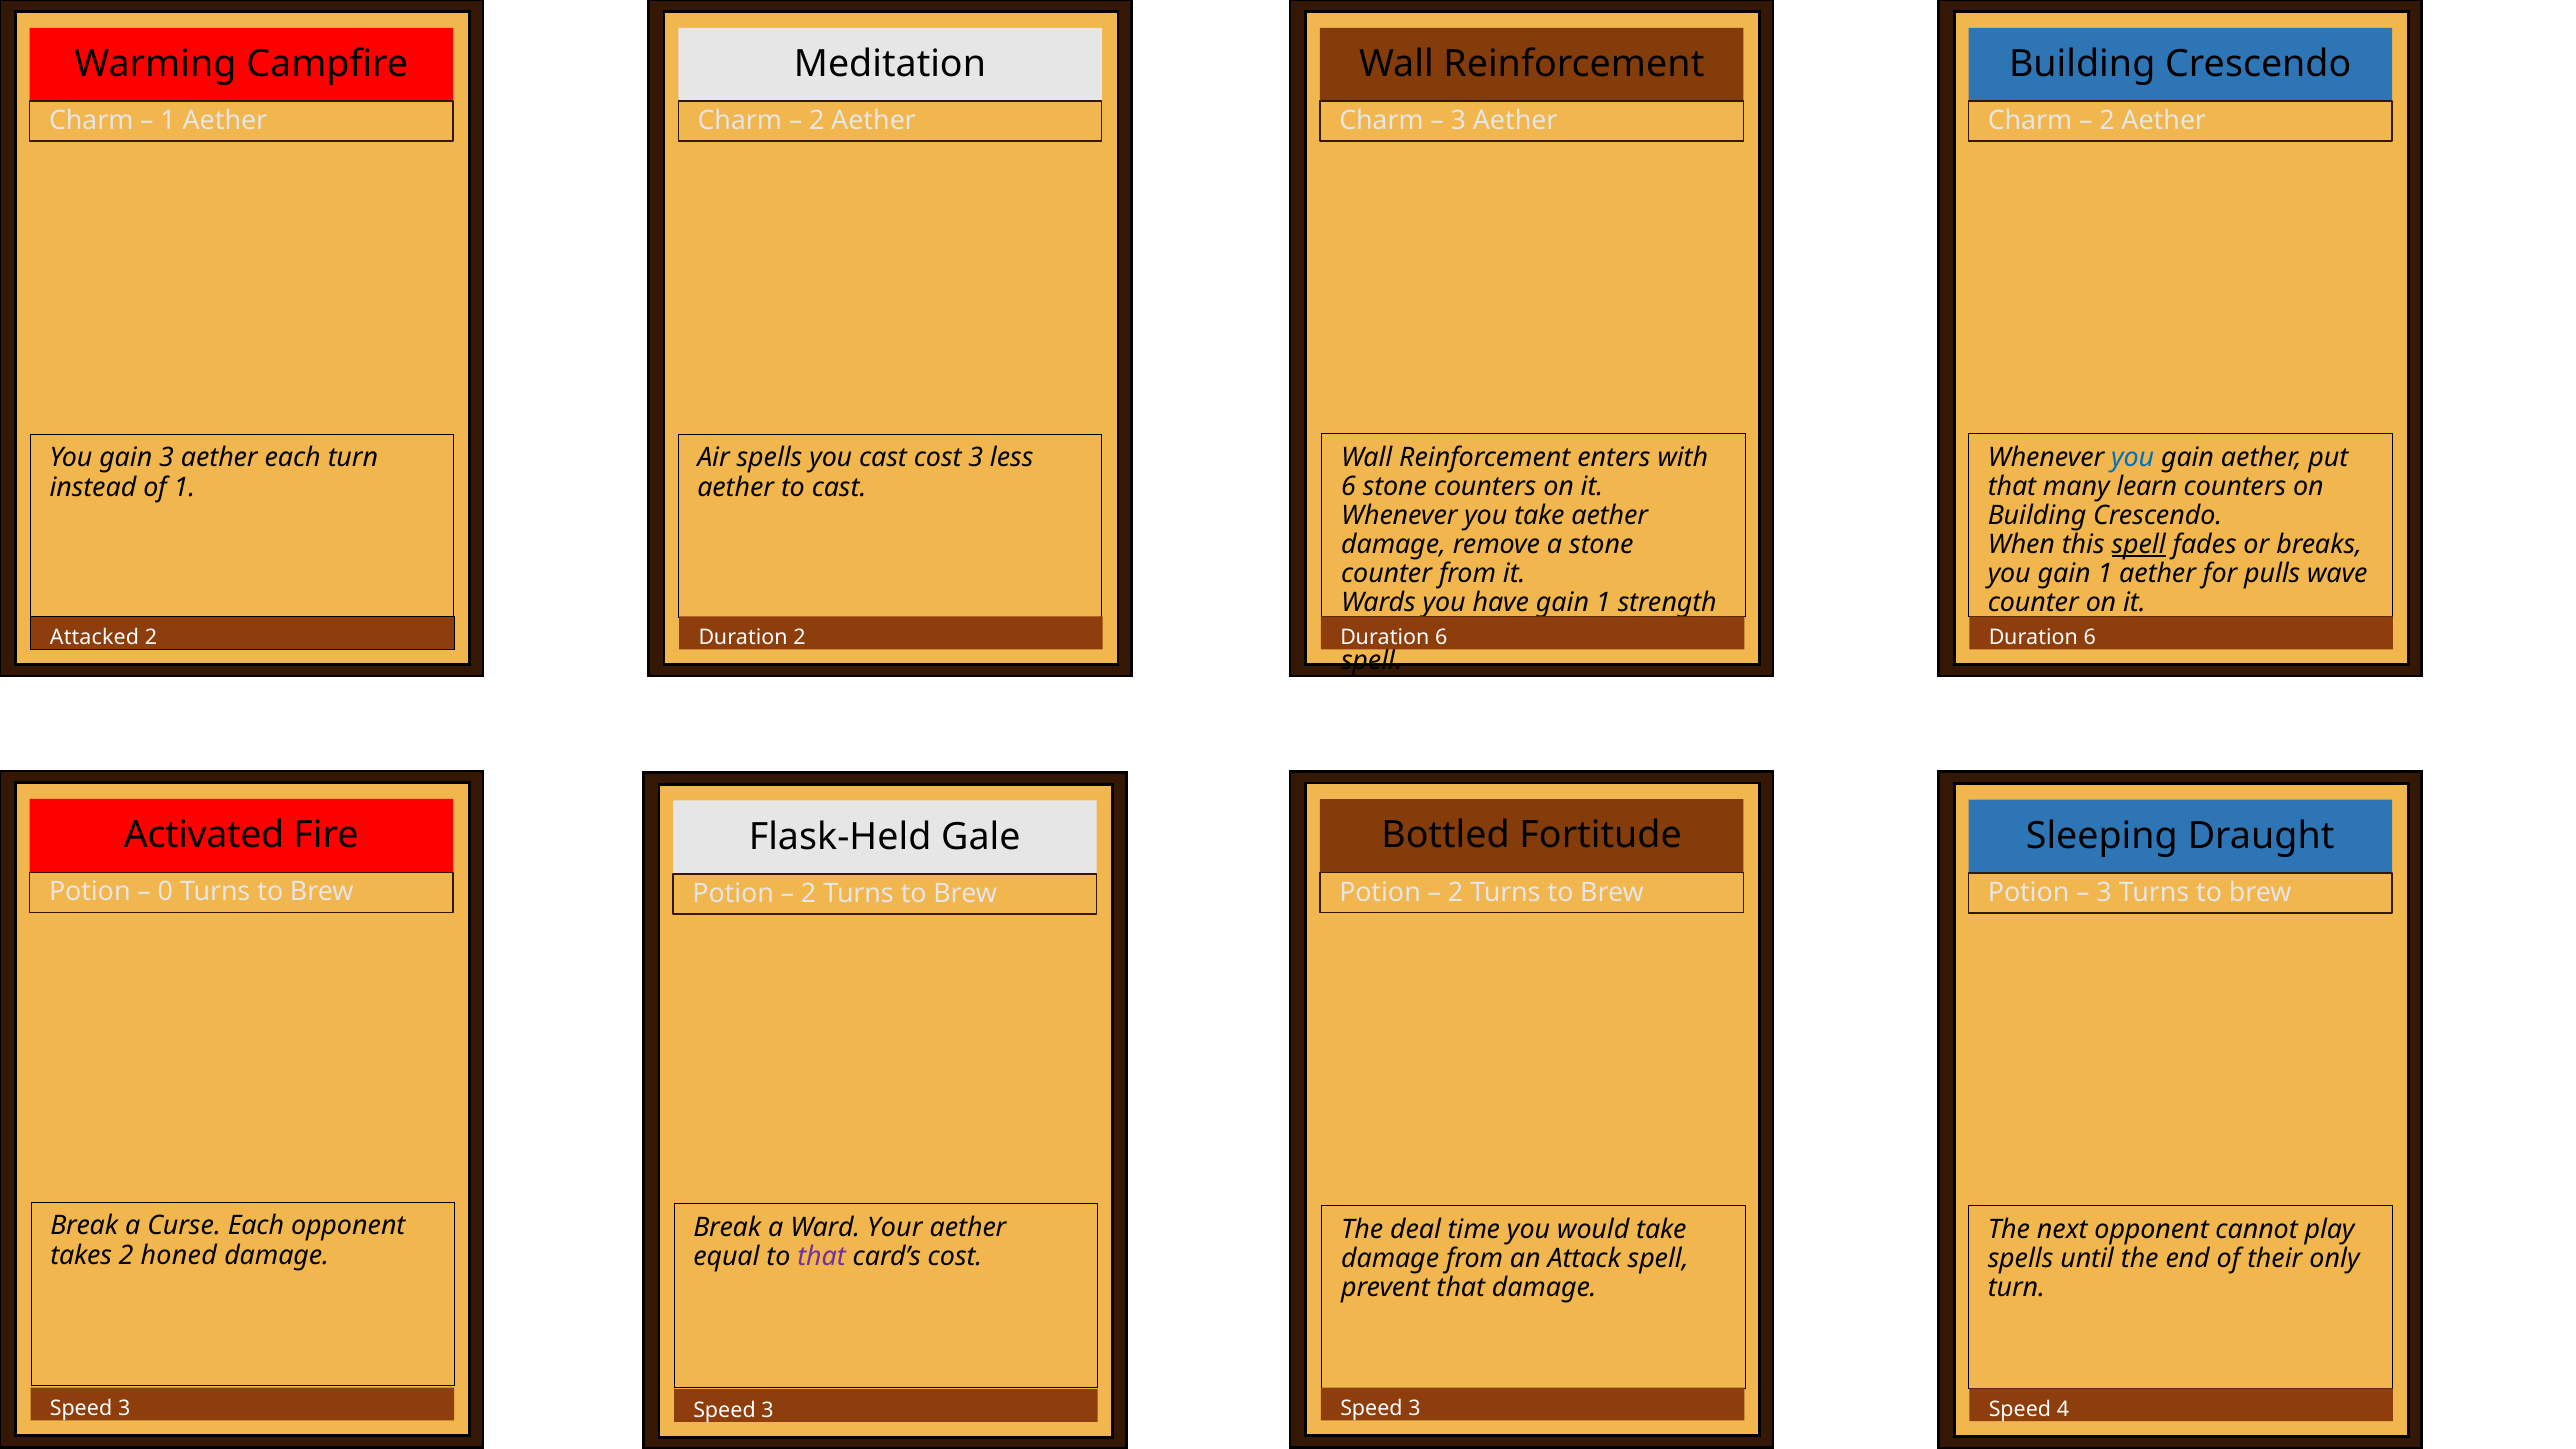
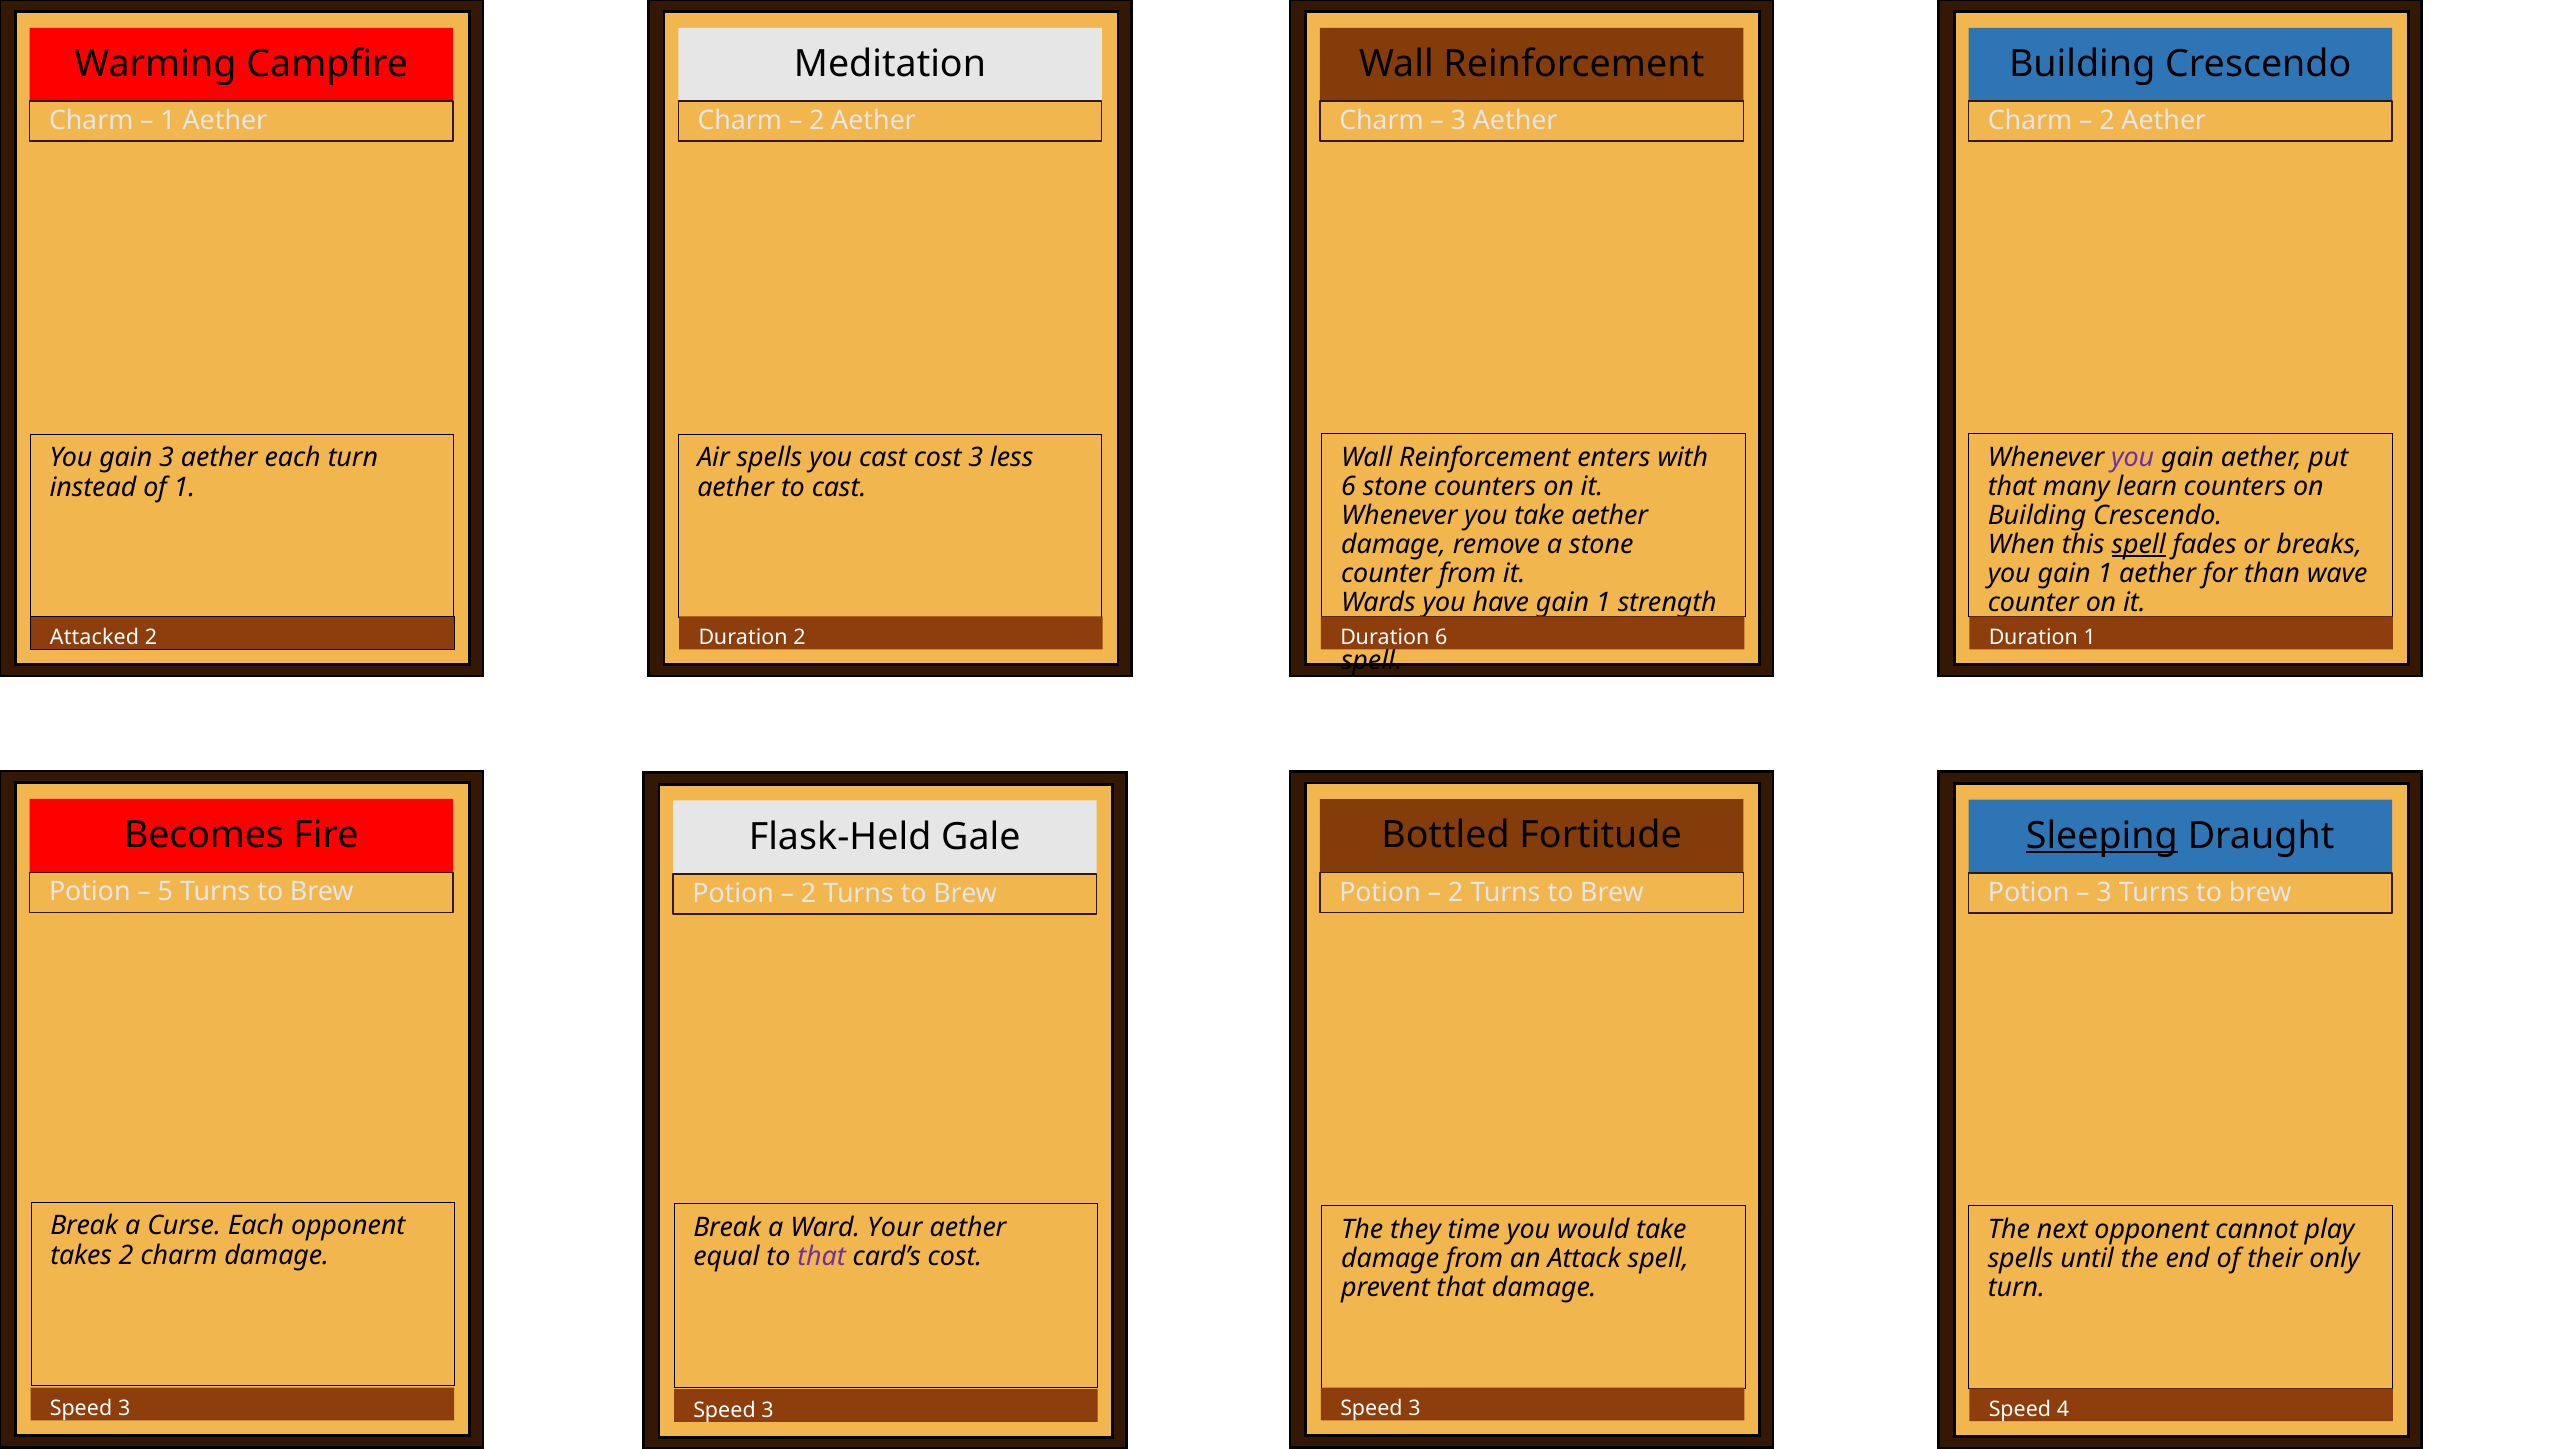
you at (2133, 457) colour: blue -> purple
pulls: pulls -> than
6 at (2090, 638): 6 -> 1
Activated: Activated -> Becomes
Sleeping underline: none -> present
0: 0 -> 5
deal: deal -> they
2 honed: honed -> charm
